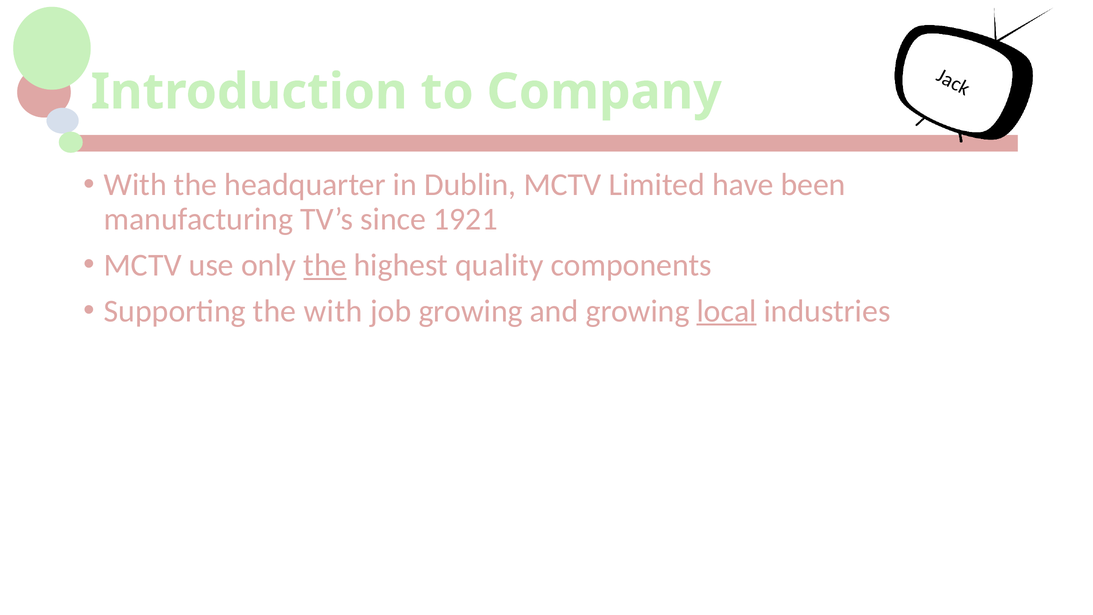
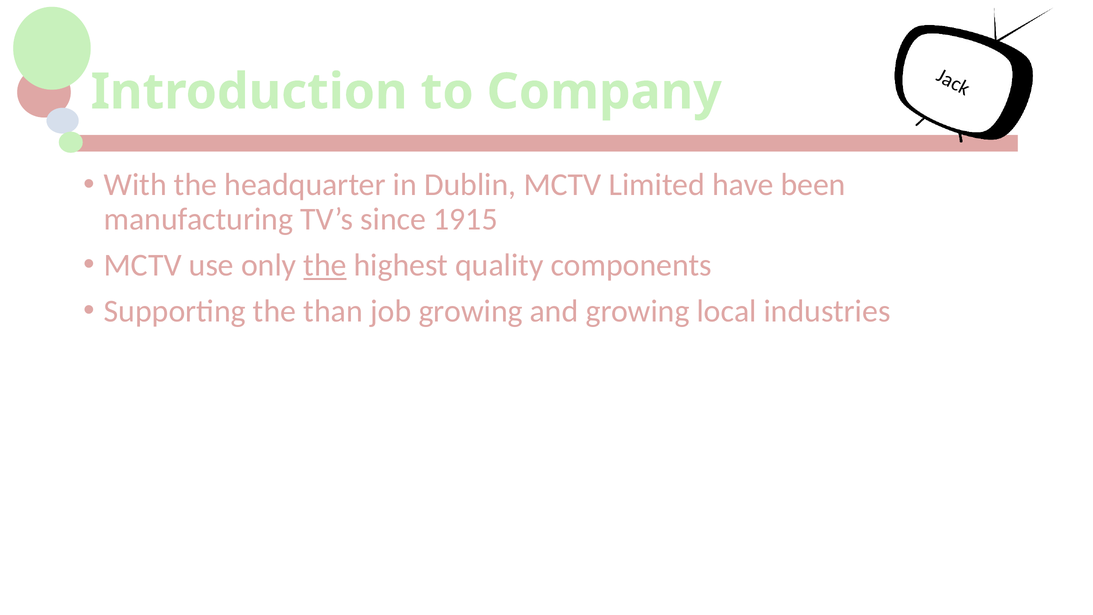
1921: 1921 -> 1915
the with: with -> than
local underline: present -> none
